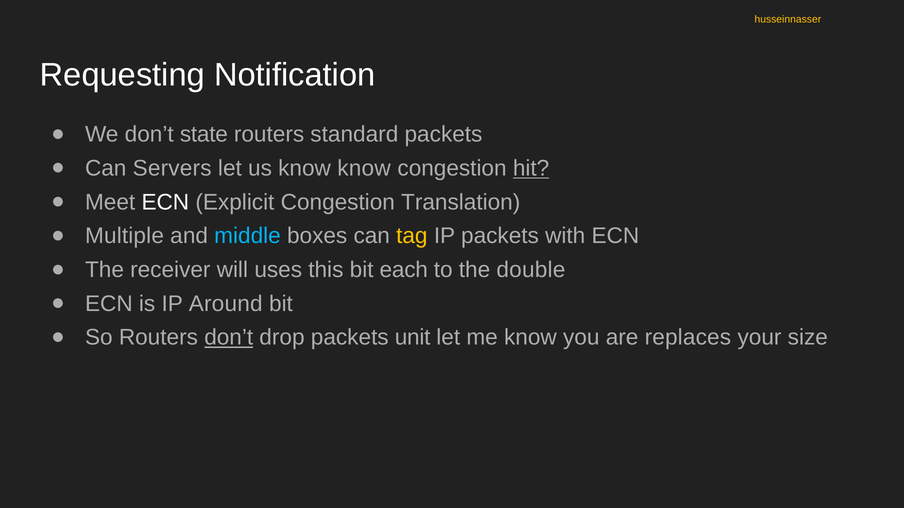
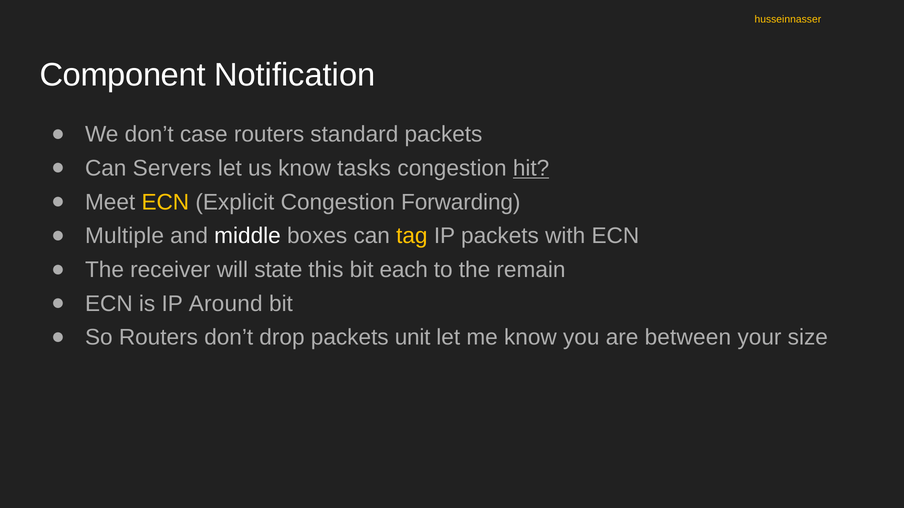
Requesting: Requesting -> Component
state: state -> case
know know: know -> tasks
ECN at (165, 202) colour: white -> yellow
Translation: Translation -> Forwarding
middle colour: light blue -> white
uses: uses -> state
double: double -> remain
don’t at (229, 338) underline: present -> none
replaces: replaces -> between
